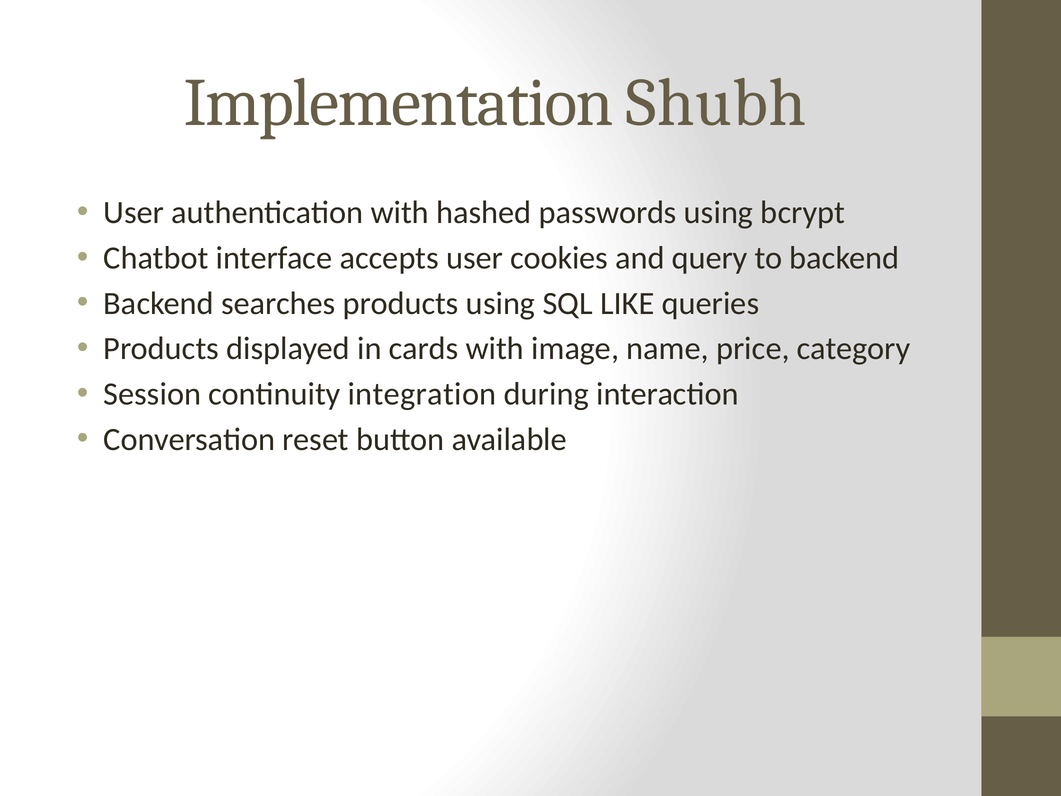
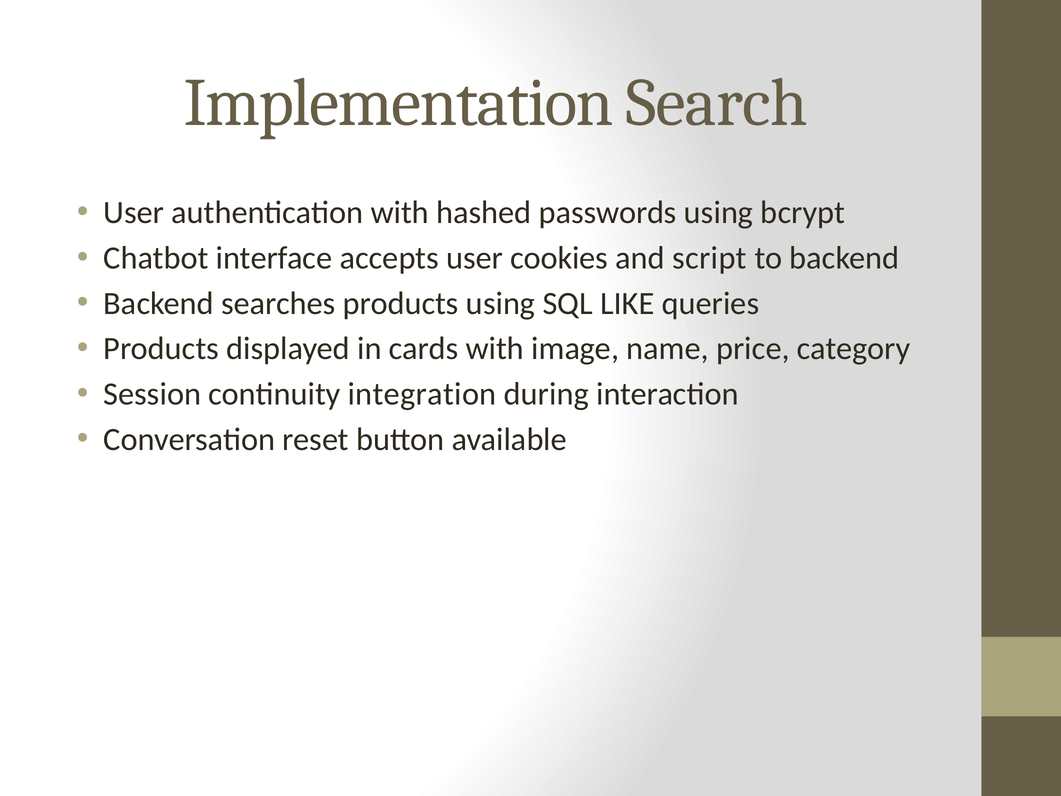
Shubh: Shubh -> Search
query: query -> script
